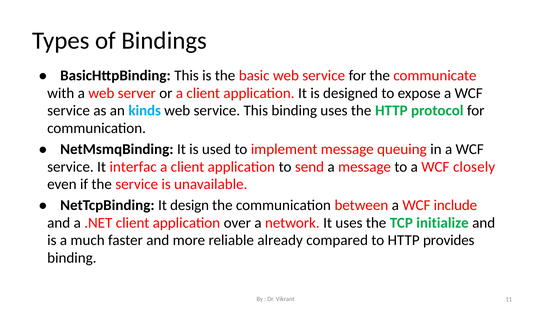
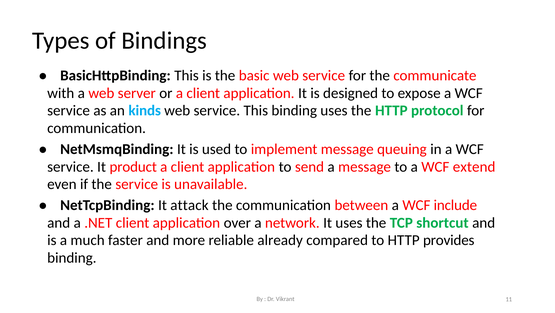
interfac: interfac -> product
closely: closely -> extend
design: design -> attack
initialize: initialize -> shortcut
